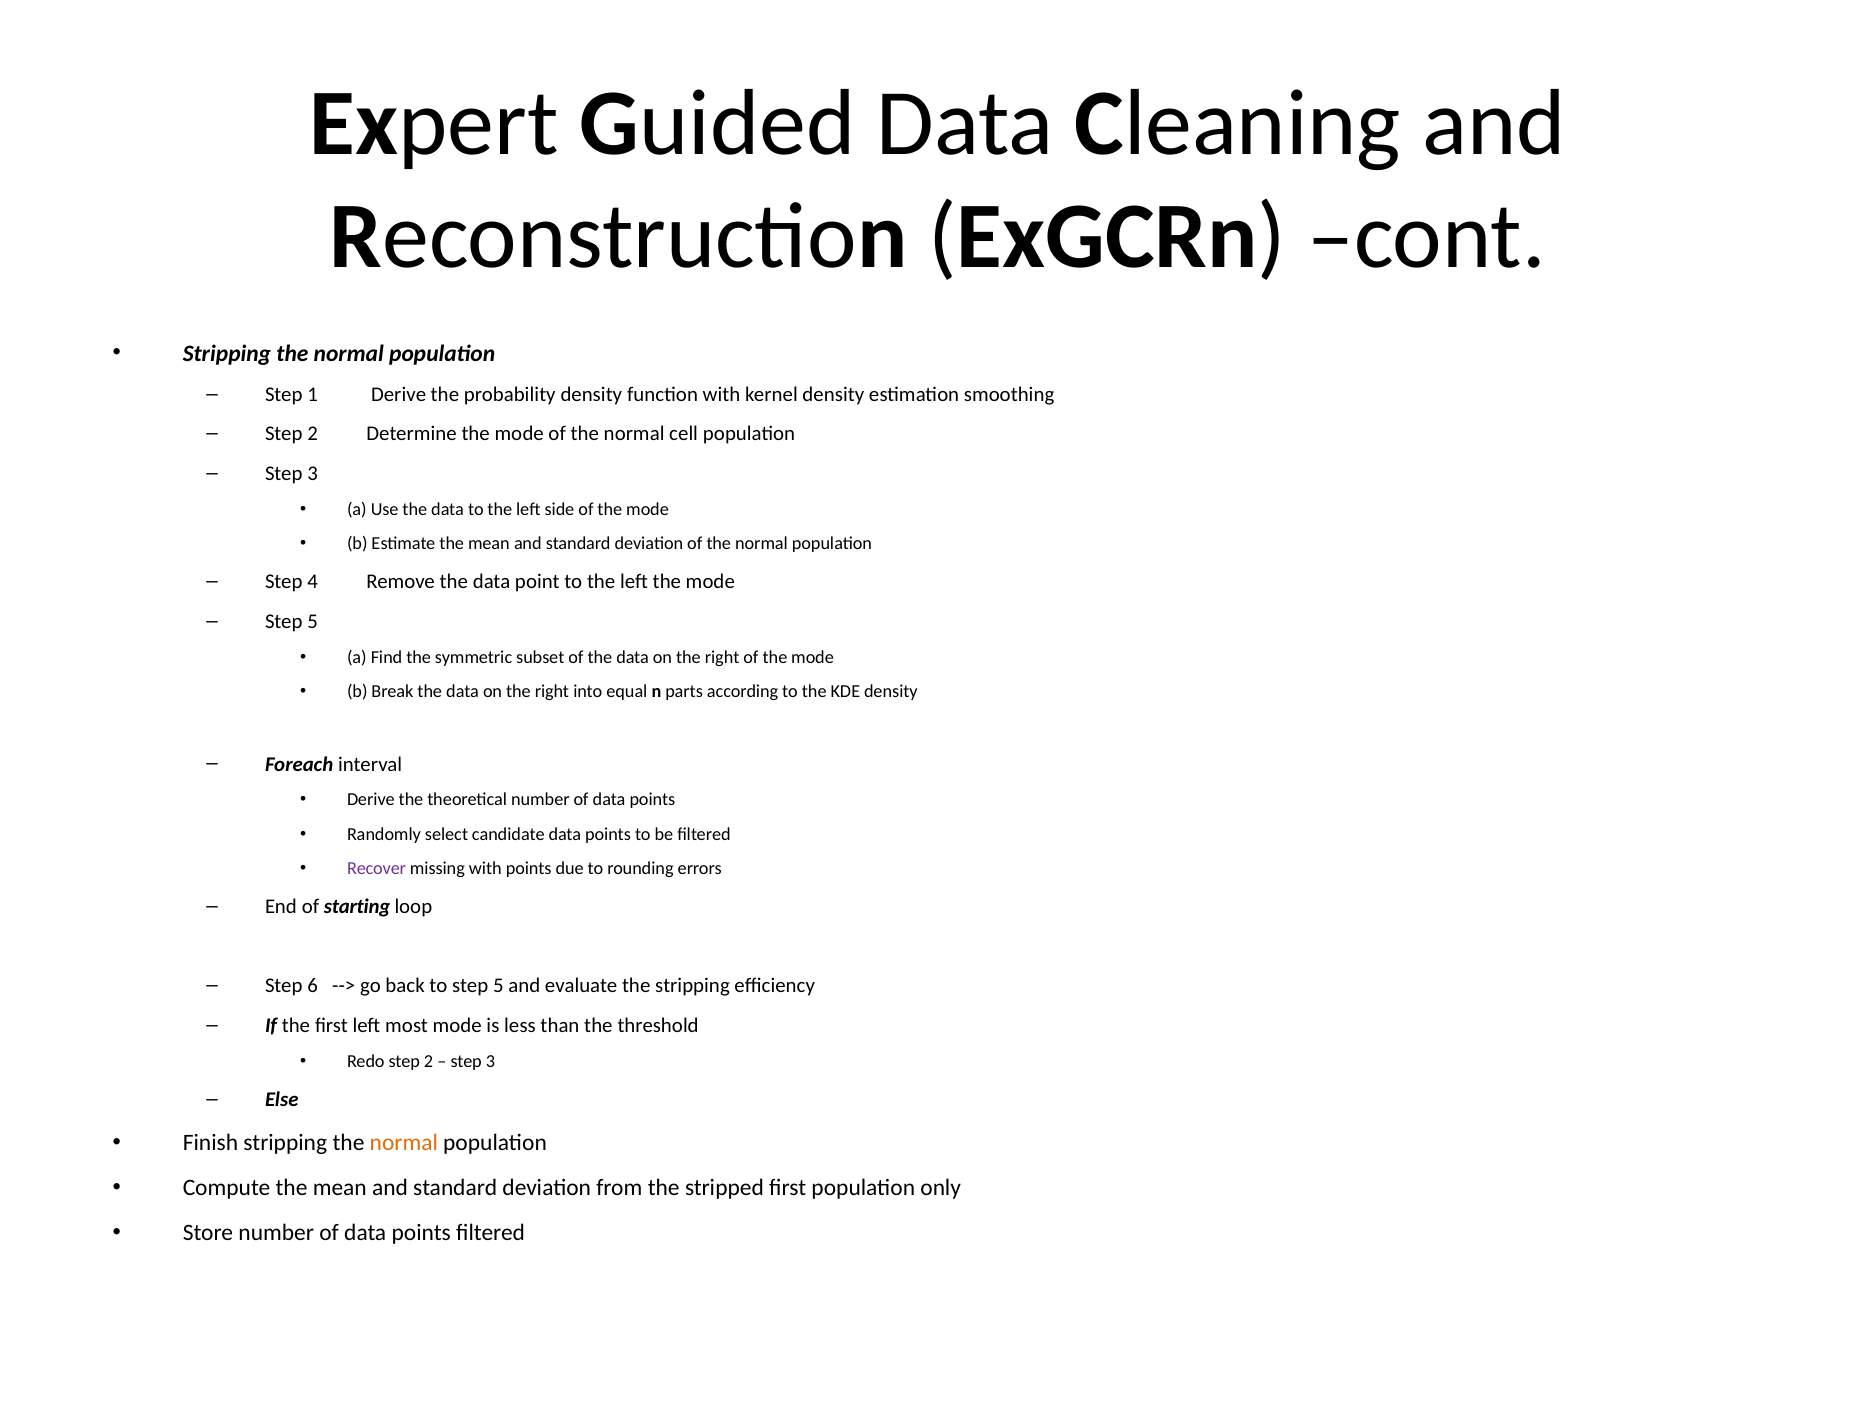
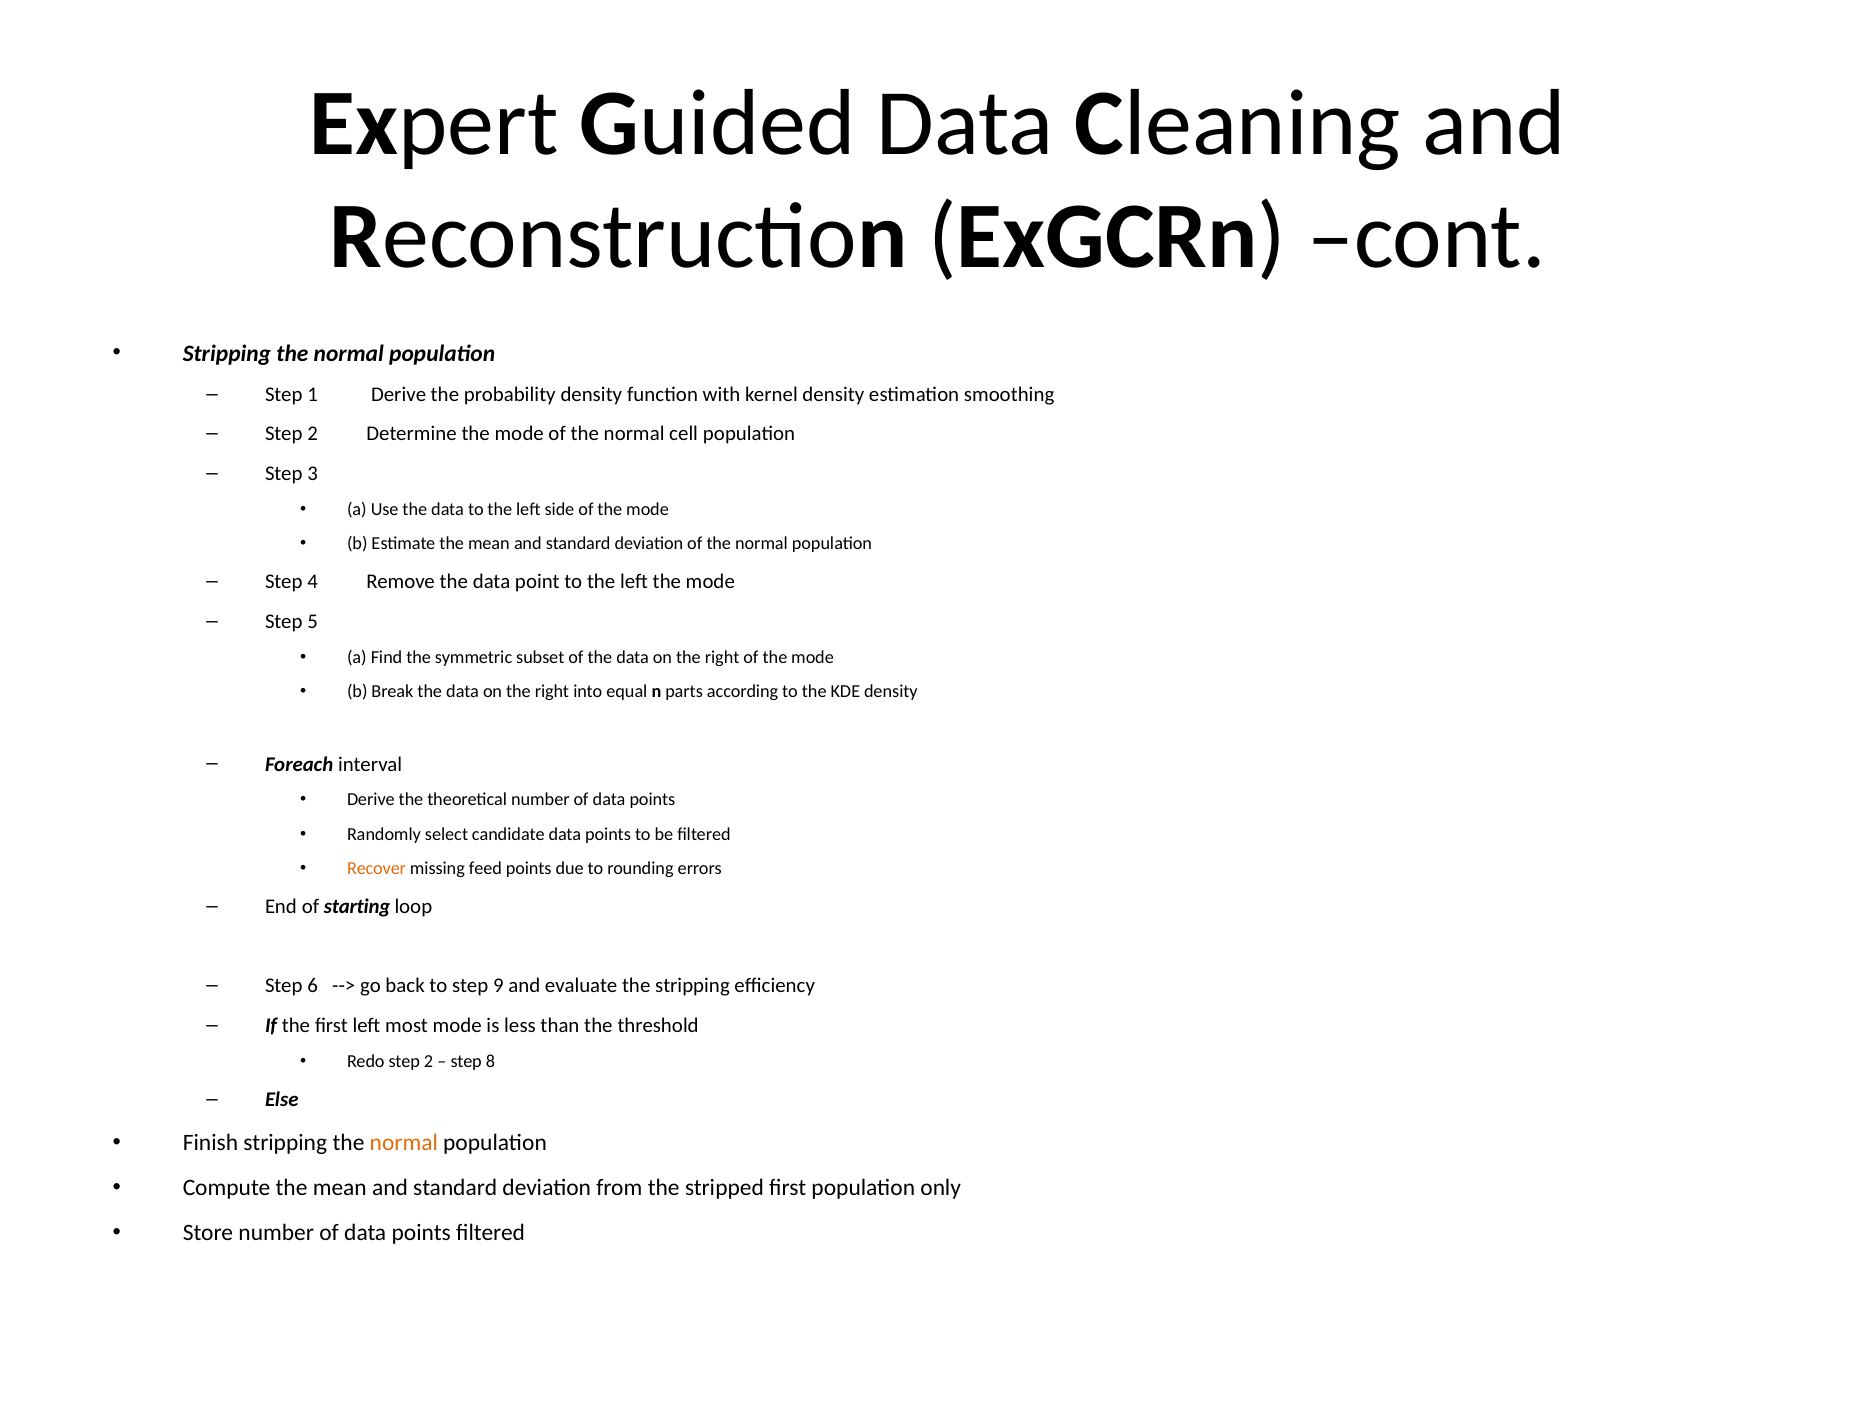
Recover colour: purple -> orange
missing with: with -> feed
to step 5: 5 -> 9
3 at (491, 1061): 3 -> 8
